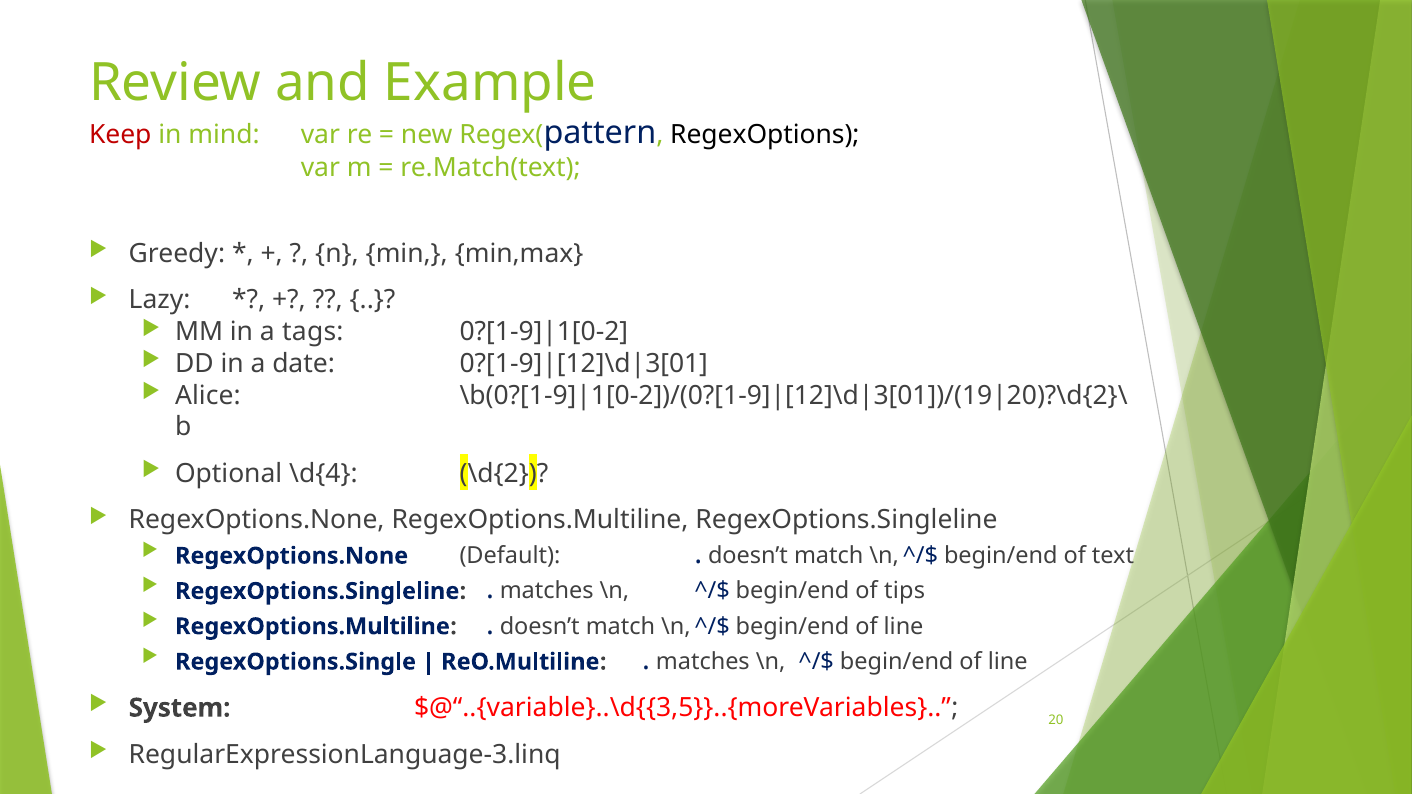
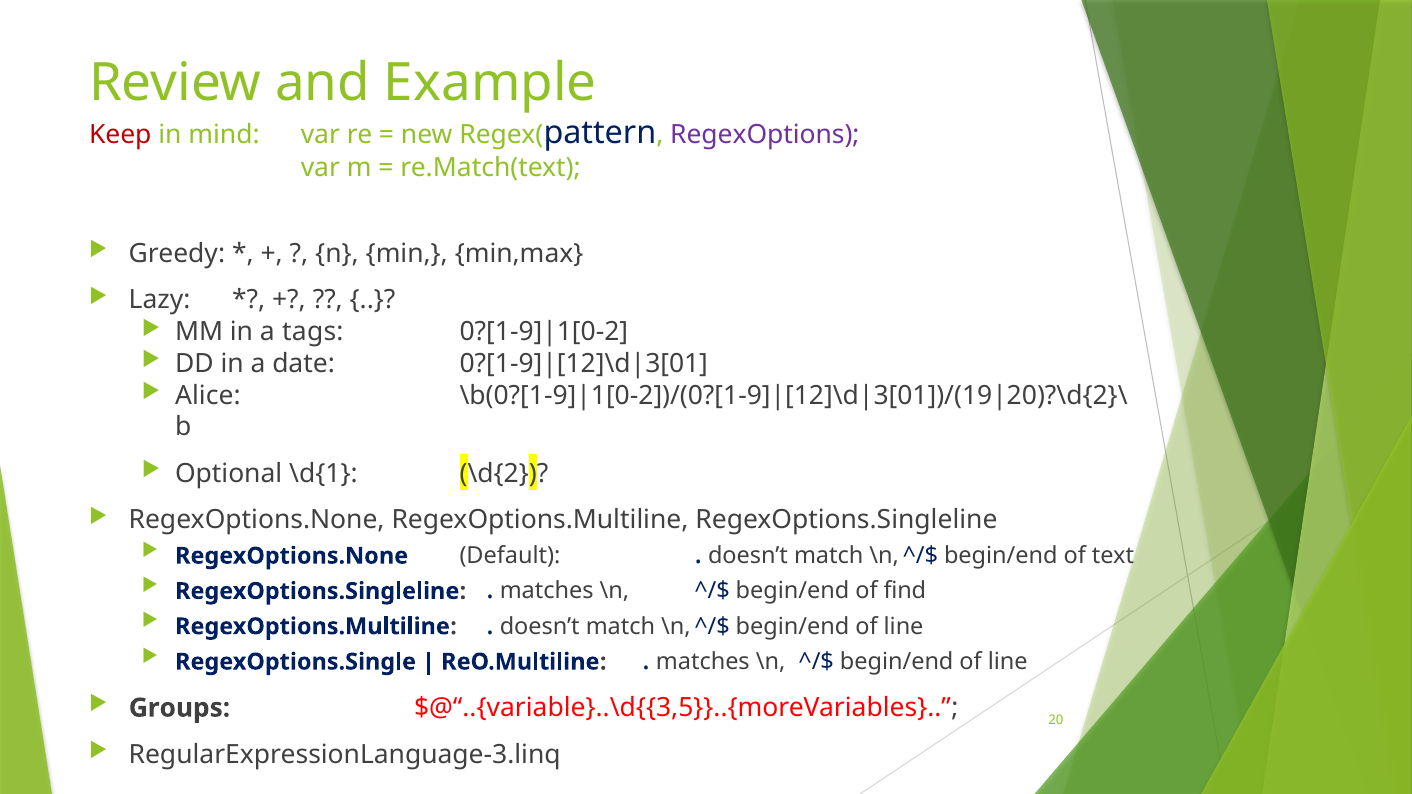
RegexOptions colour: black -> purple
\d{4: \d{4 -> \d{1
tips: tips -> find
System: System -> Groups
